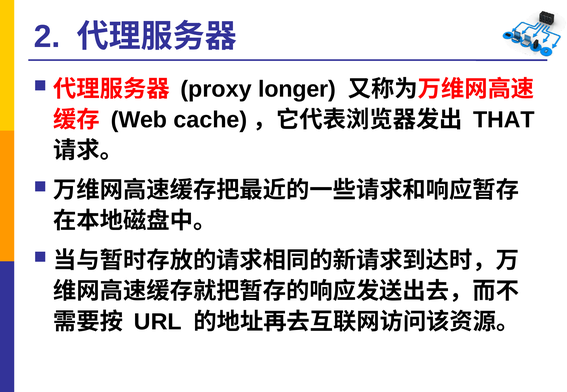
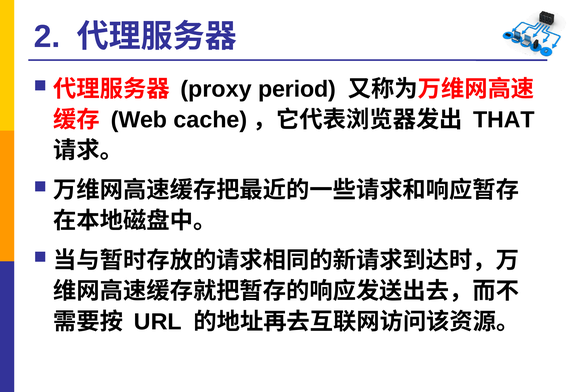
longer: longer -> period
